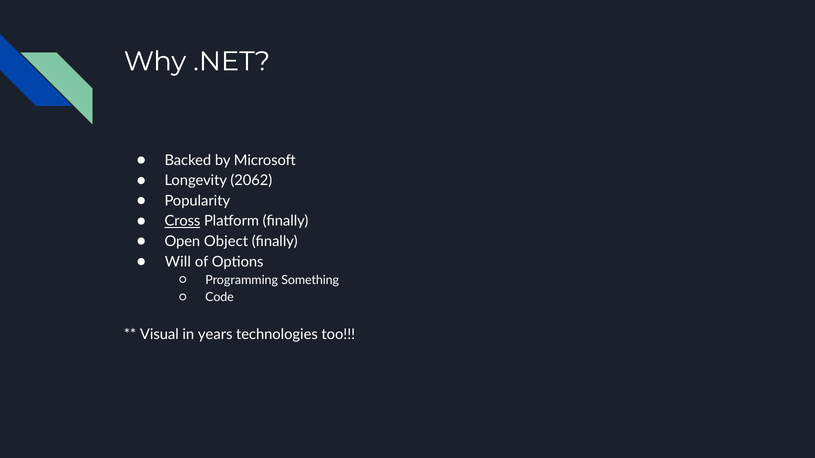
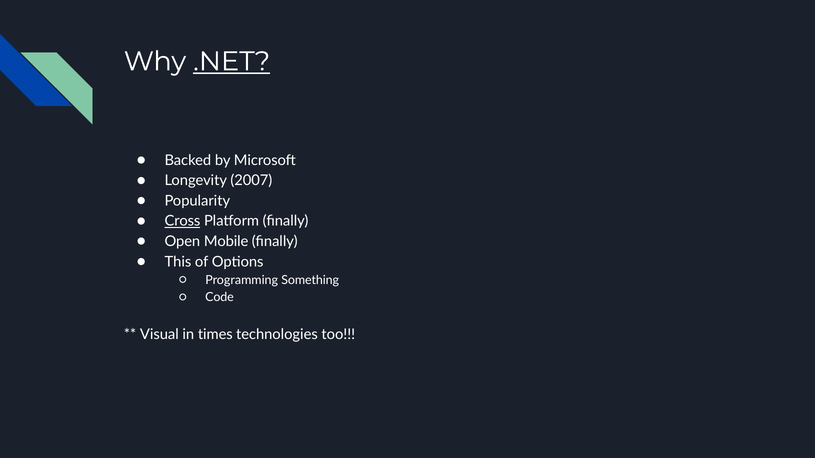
.NET underline: none -> present
2062: 2062 -> 2007
Object: Object -> Mobile
Will: Will -> This
years: years -> times
